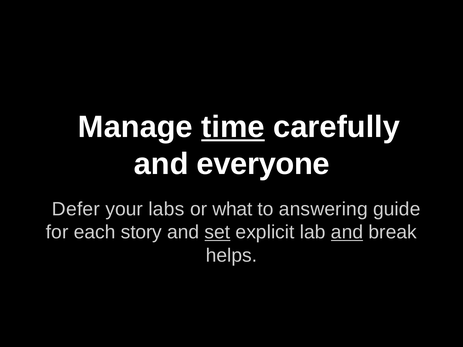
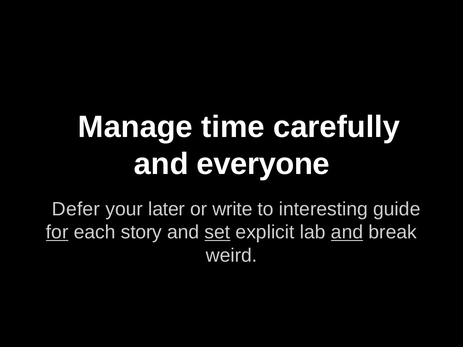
time underline: present -> none
labs: labs -> later
what: what -> write
answering: answering -> interesting
for underline: none -> present
helps: helps -> weird
